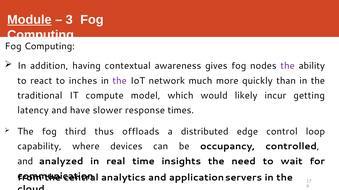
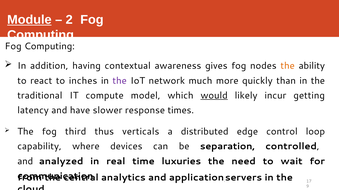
3: 3 -> 2
the at (288, 66) colour: purple -> orange
would underline: none -> present
offloads: offloads -> verticals
occupancy: occupancy -> separation
insights: insights -> luxuries
